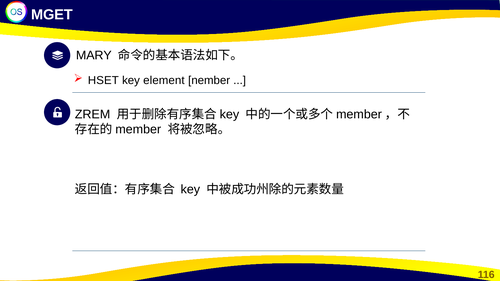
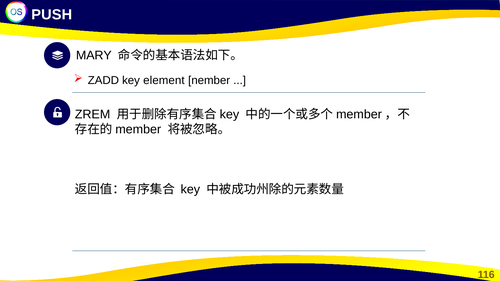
MGET: MGET -> PUSH
HSET: HSET -> ZADD
